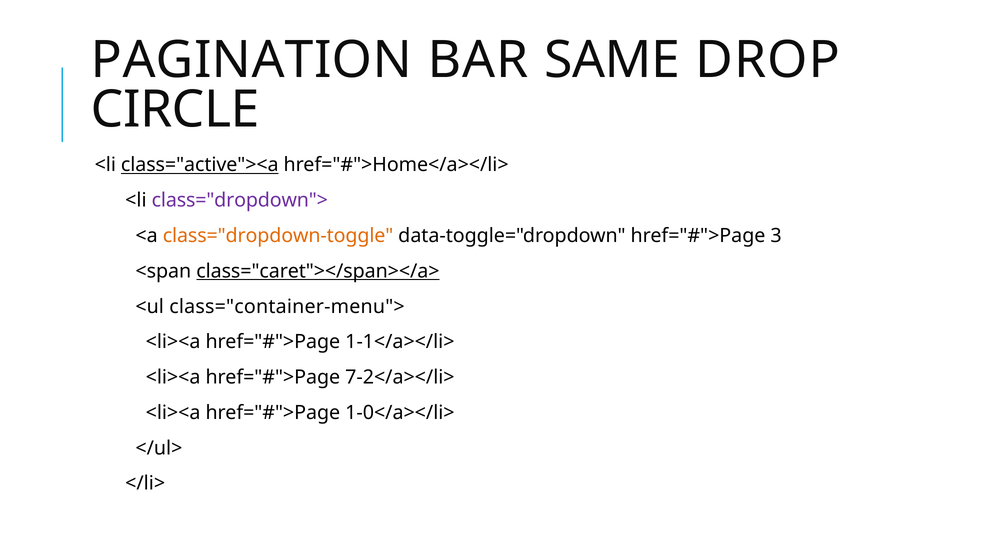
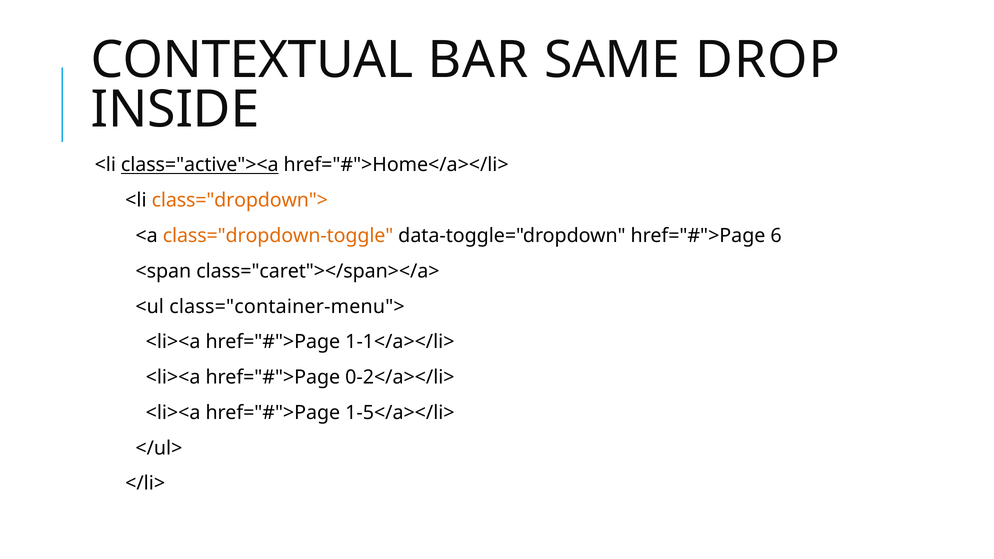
PAGINATION: PAGINATION -> CONTEXTUAL
CIRCLE: CIRCLE -> INSIDE
class="dropdown"> colour: purple -> orange
3: 3 -> 6
class="caret"></span></a> underline: present -> none
7-2</a></li>: 7-2</a></li> -> 0-2</a></li>
1-0</a></li>: 1-0</a></li> -> 1-5</a></li>
